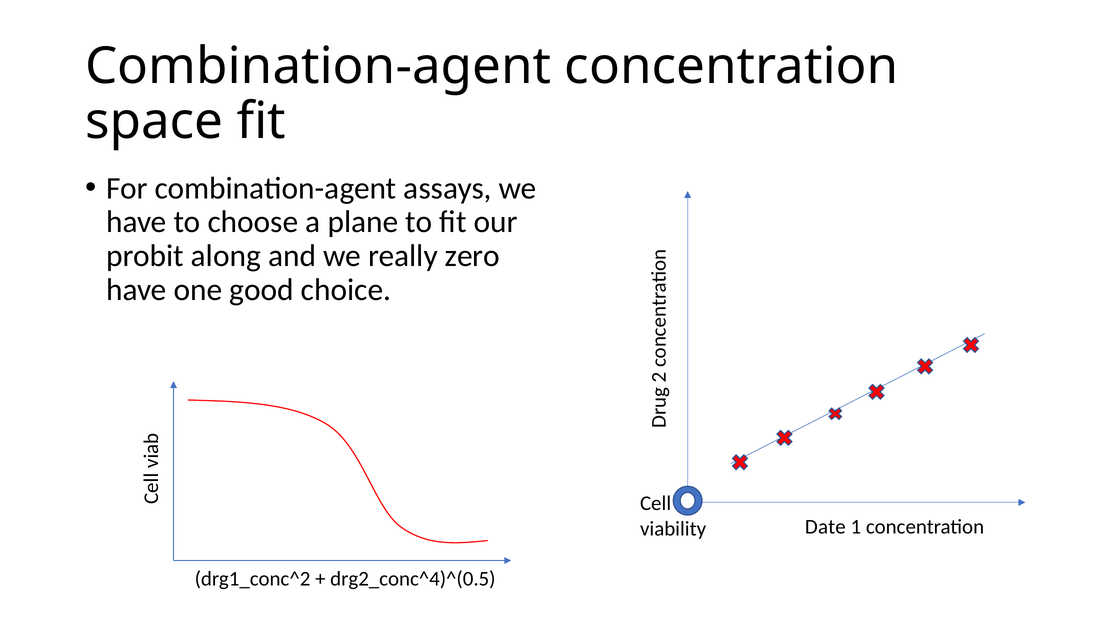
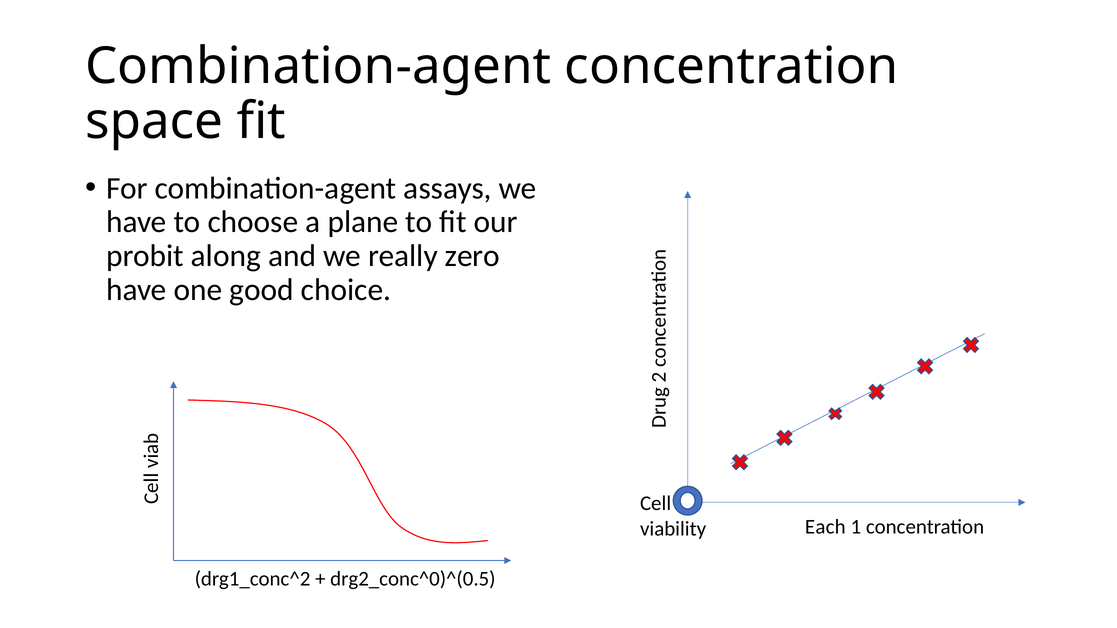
Date: Date -> Each
drg2_conc^4)^(0.5: drg2_conc^4)^(0.5 -> drg2_conc^0)^(0.5
